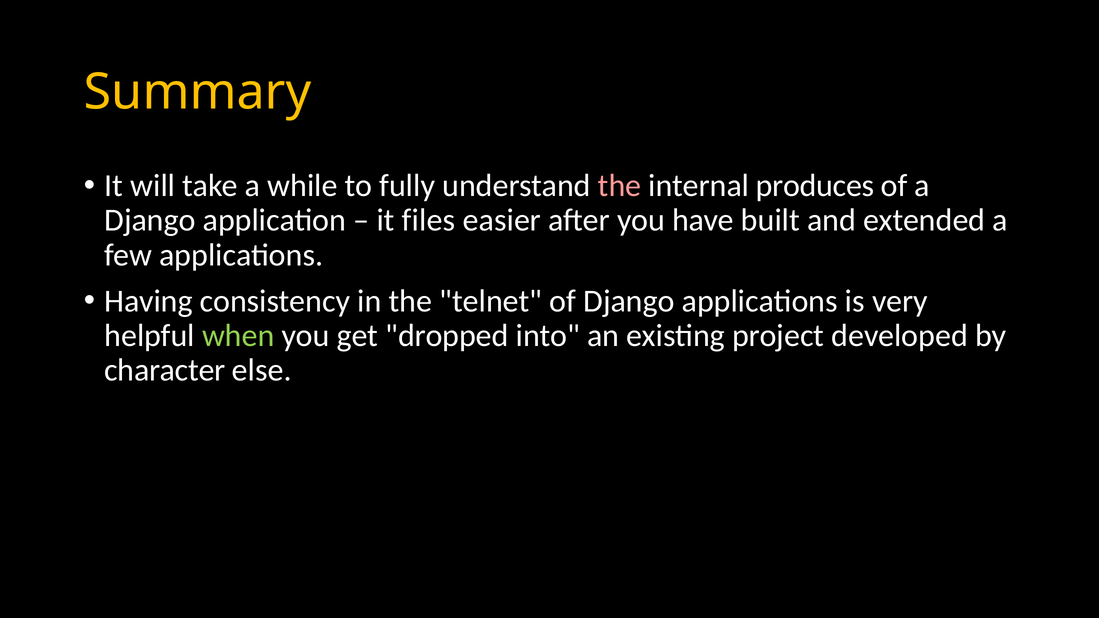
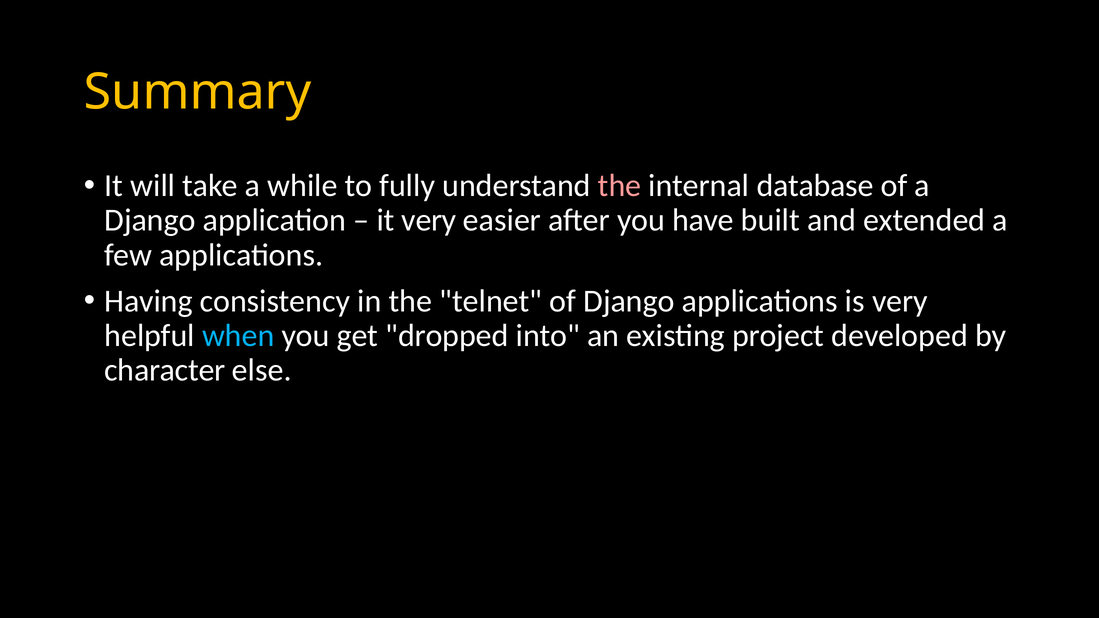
produces: produces -> database
it files: files -> very
when colour: light green -> light blue
